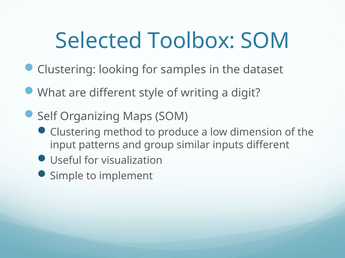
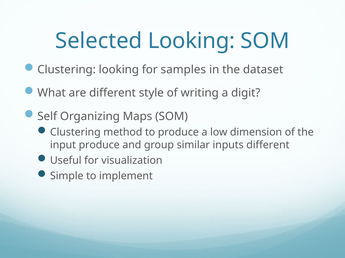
Selected Toolbox: Toolbox -> Looking
input patterns: patterns -> produce
